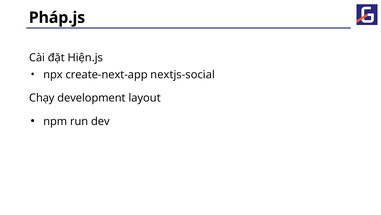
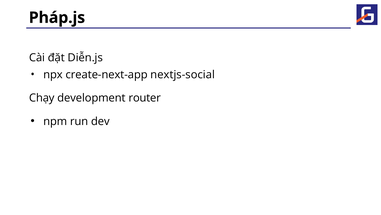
Hiện.js: Hiện.js -> Diễn.js
layout: layout -> router
